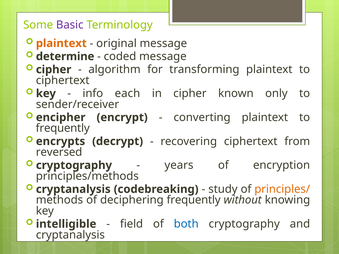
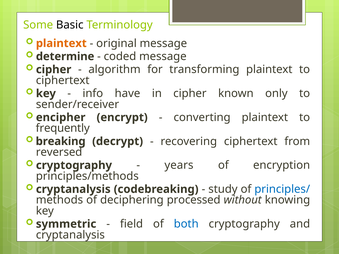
Basic colour: purple -> black
each: each -> have
encrypts: encrypts -> breaking
principles/ colour: orange -> blue
deciphering frequently: frequently -> processed
intelligible: intelligible -> symmetric
